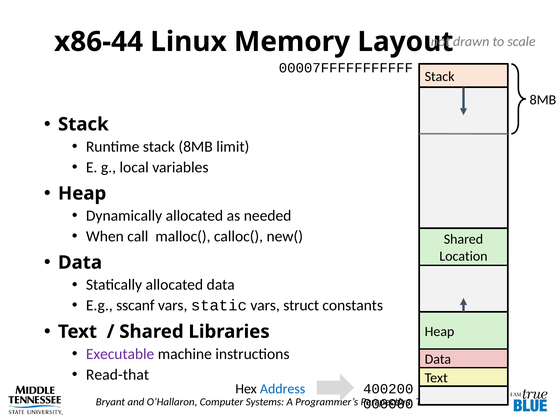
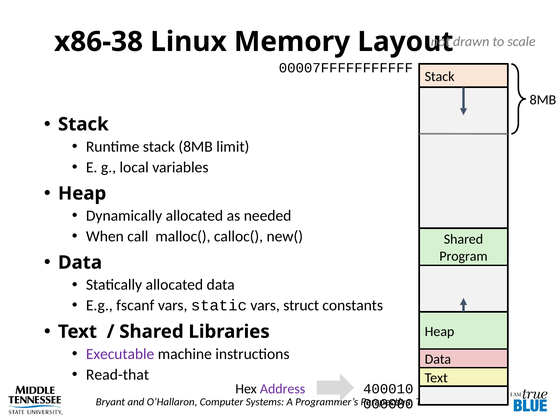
x86-44: x86-44 -> x86-38
Location: Location -> Program
sscanf: sscanf -> fscanf
Address colour: blue -> purple
400200: 400200 -> 400010
